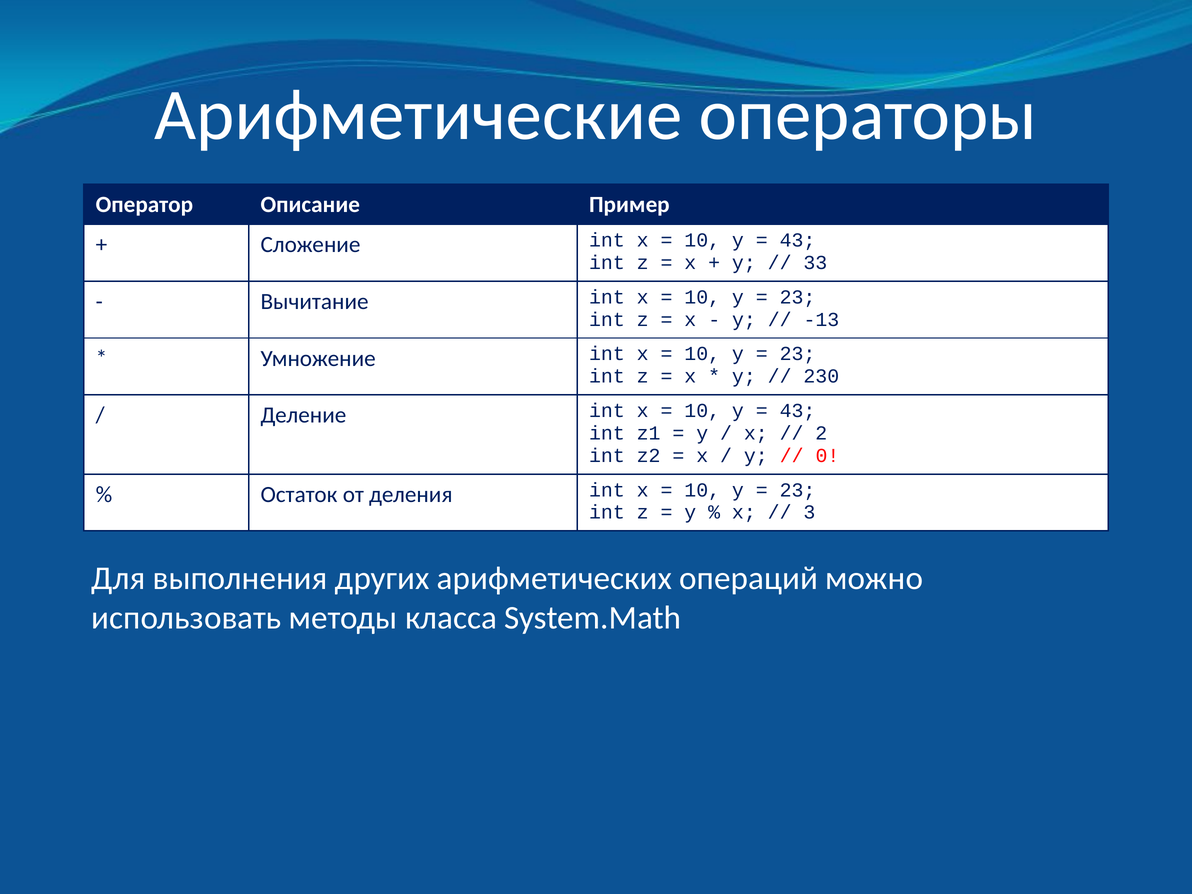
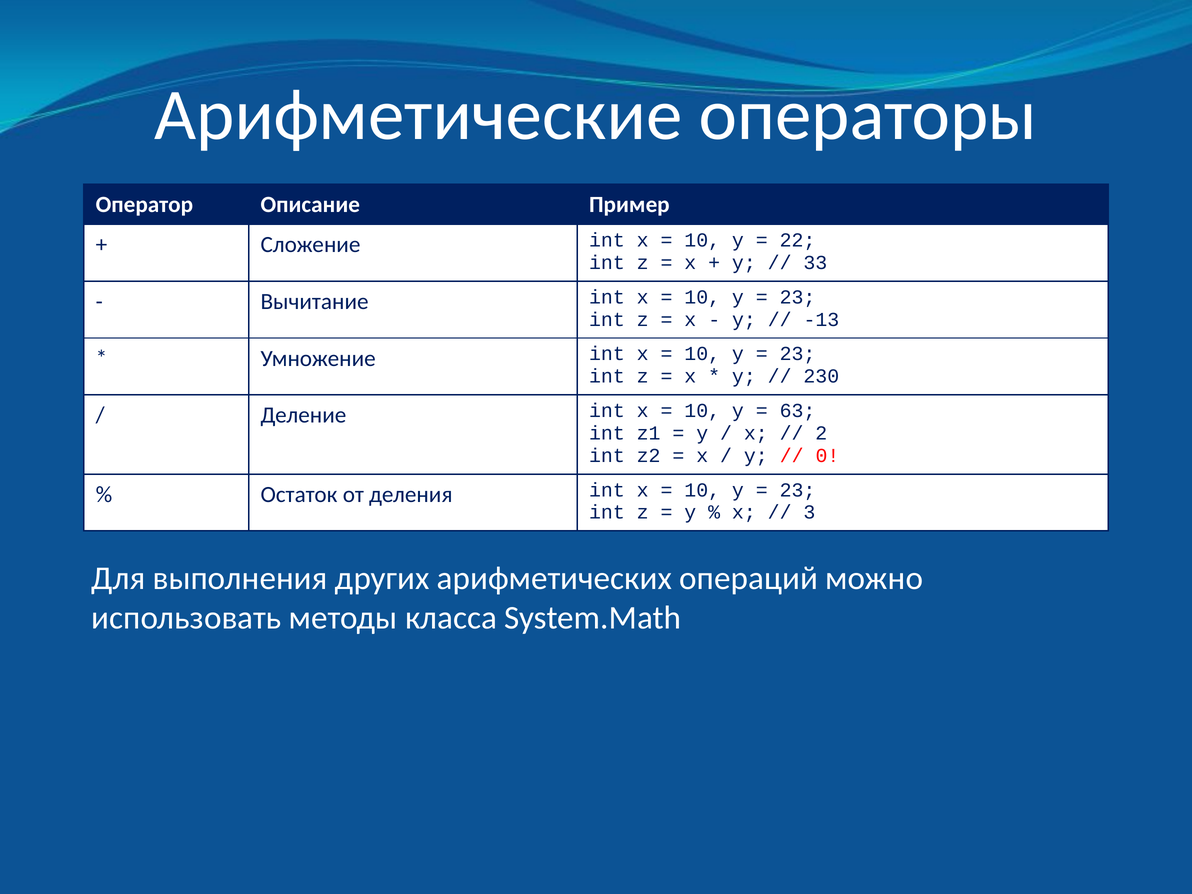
43 at (797, 240): 43 -> 22
43 at (797, 411): 43 -> 63
